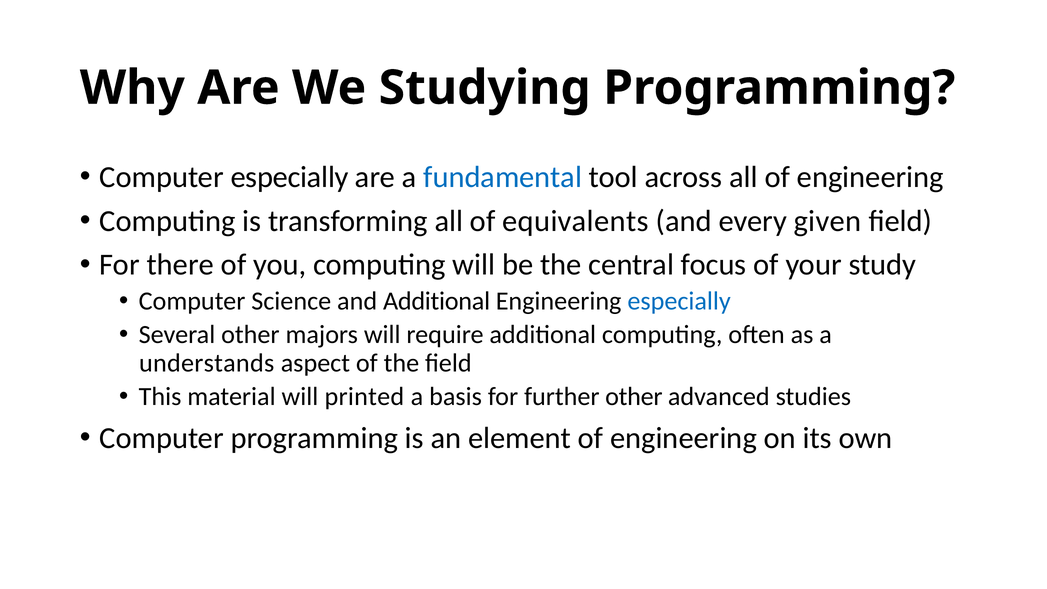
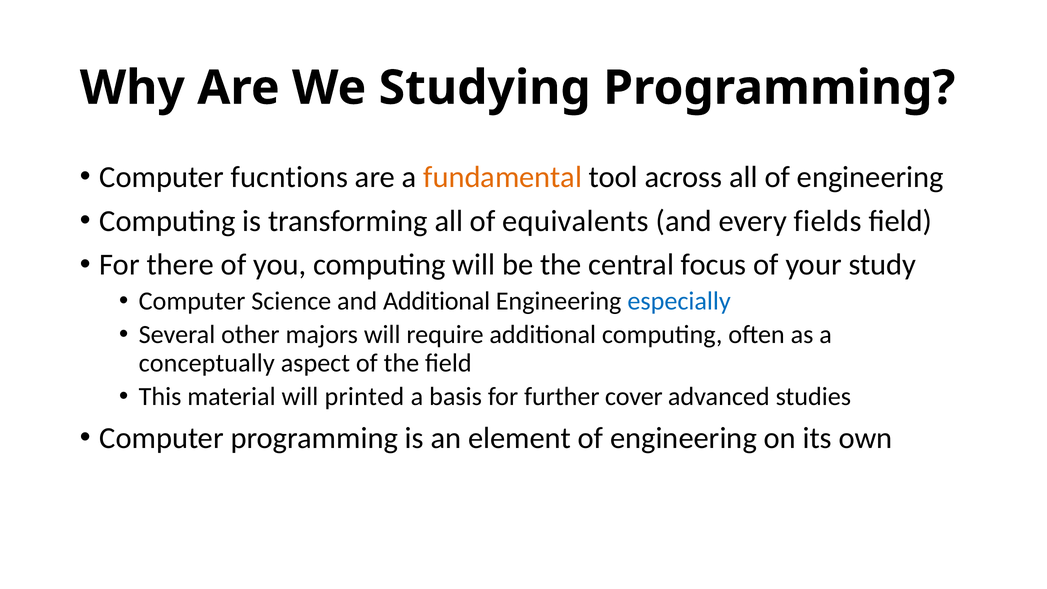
Computer especially: especially -> fucntions
fundamental colour: blue -> orange
given: given -> fields
understands: understands -> conceptually
further other: other -> cover
